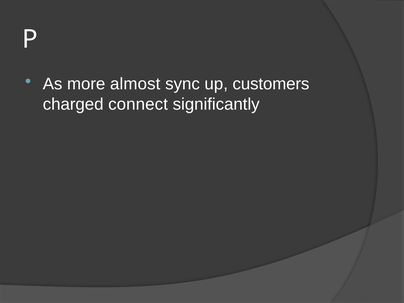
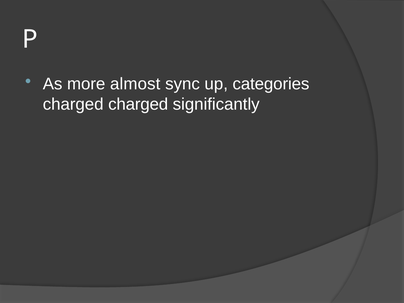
customers: customers -> categories
charged connect: connect -> charged
